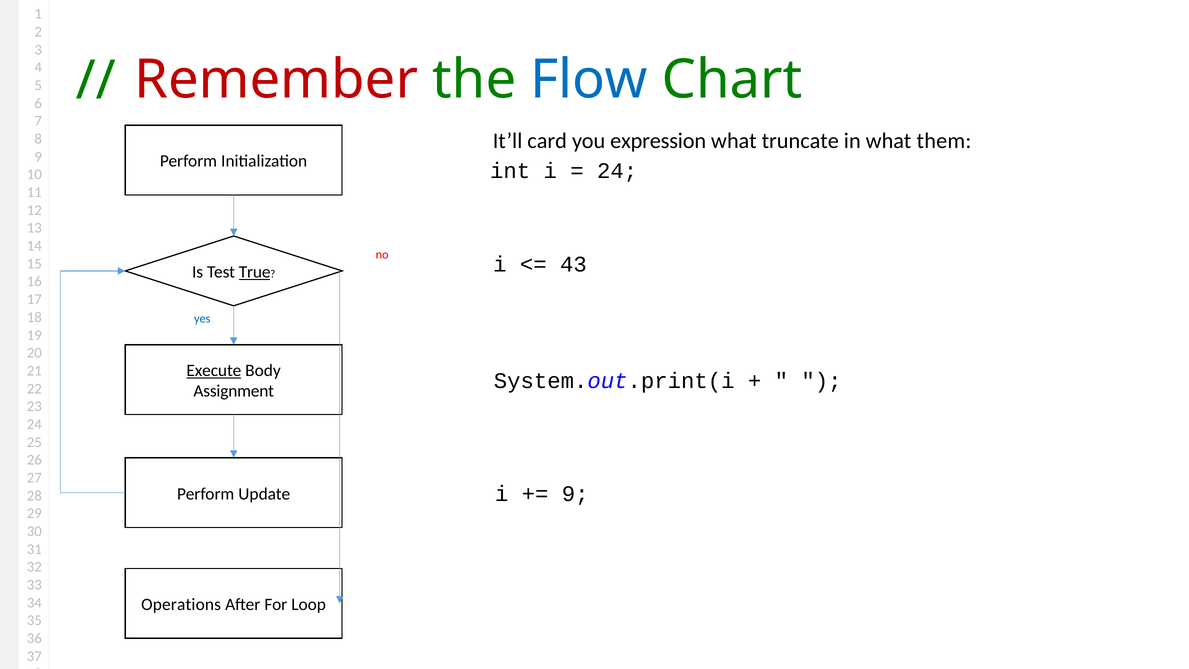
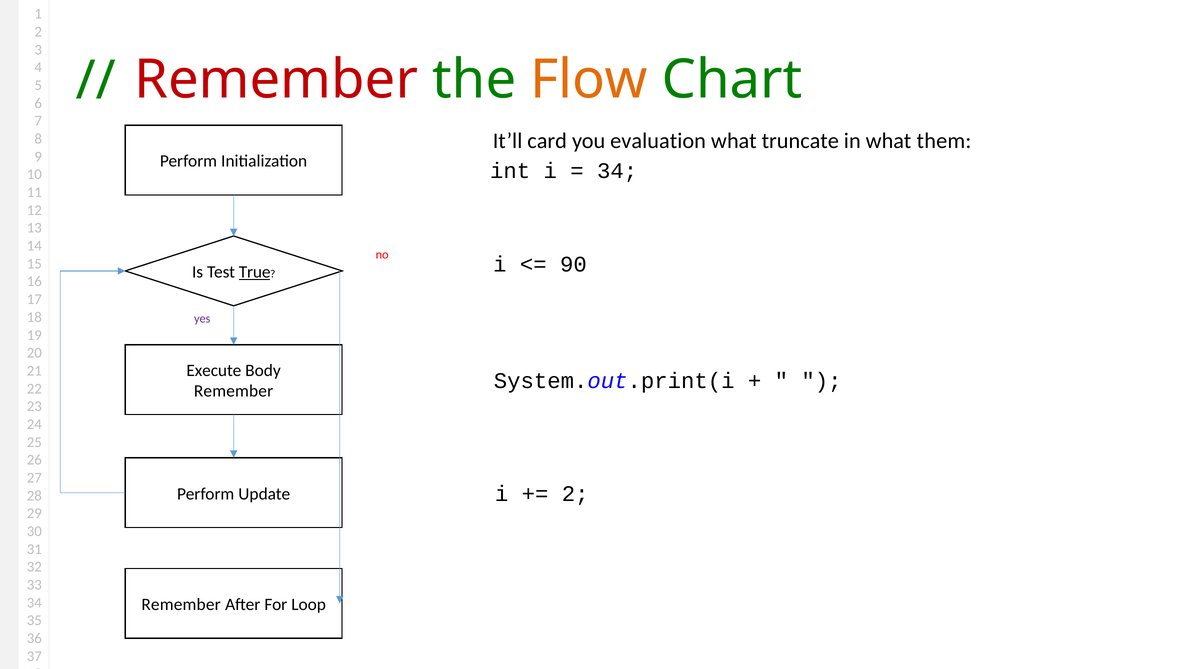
Flow colour: blue -> orange
expression: expression -> evaluation
24 at (617, 171): 24 -> 34
43: 43 -> 90
yes colour: blue -> purple
Execute underline: present -> none
Assignment at (234, 391): Assignment -> Remember
9 at (575, 494): 9 -> 2
Operations at (181, 604): Operations -> Remember
